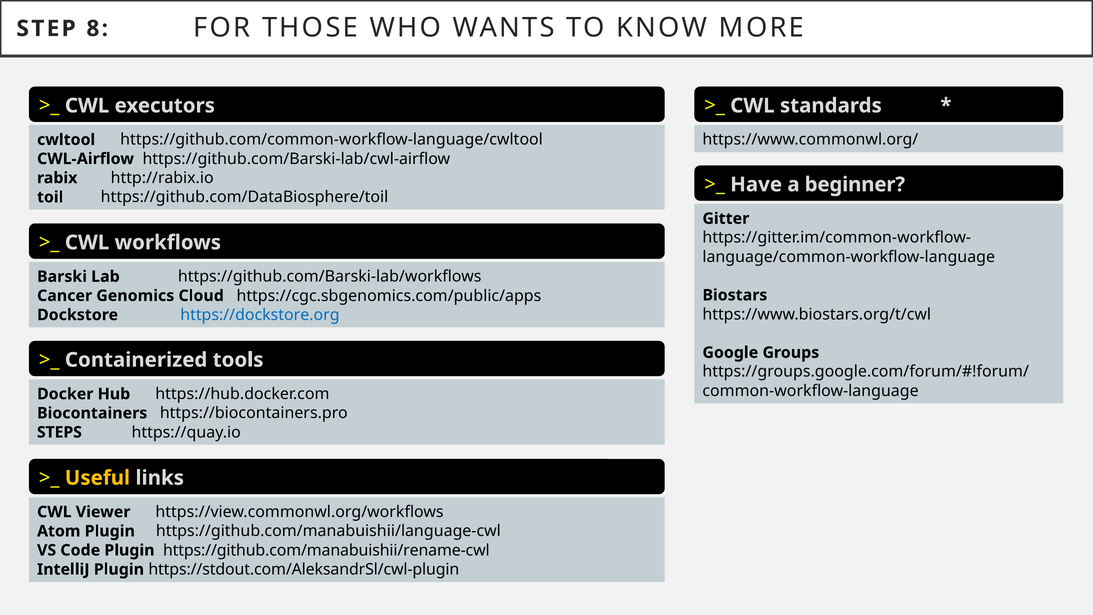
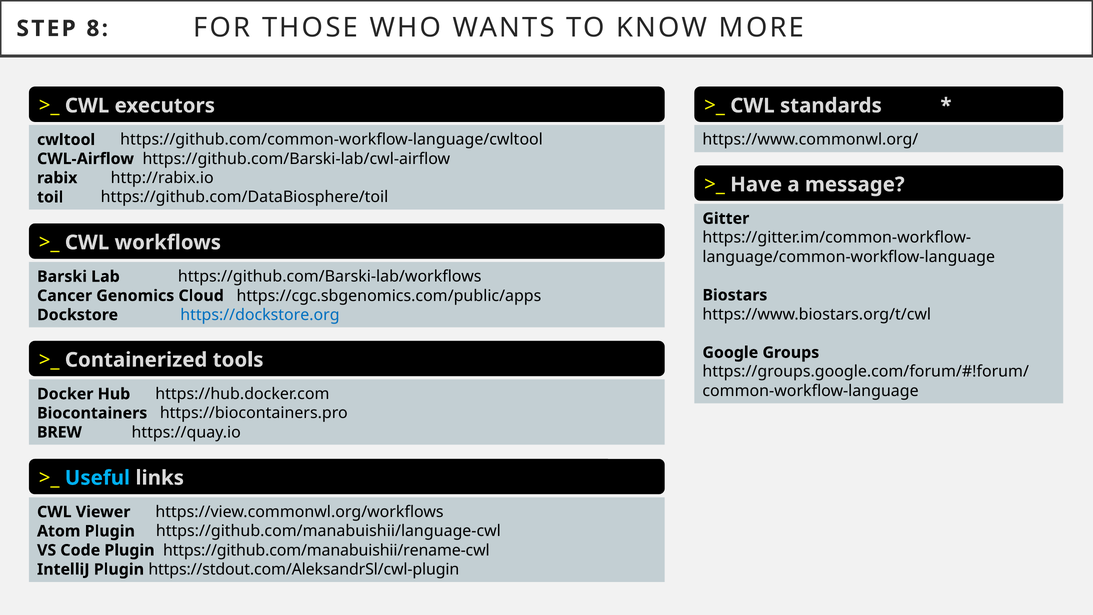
beginner: beginner -> message
STEPS: STEPS -> BREW
Useful colour: yellow -> light blue
